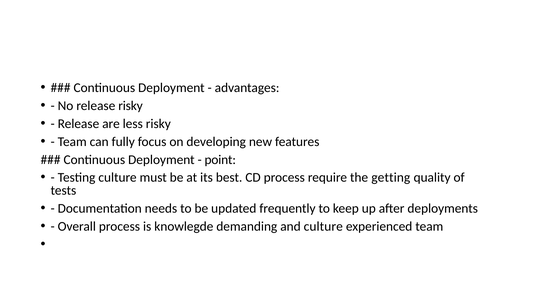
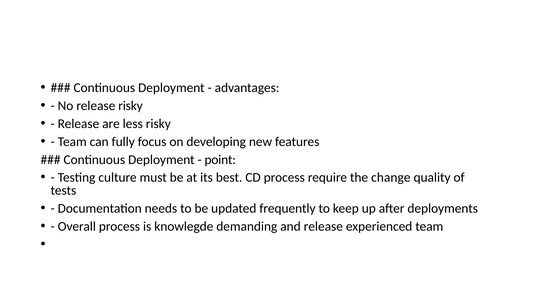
getting: getting -> change
and culture: culture -> release
